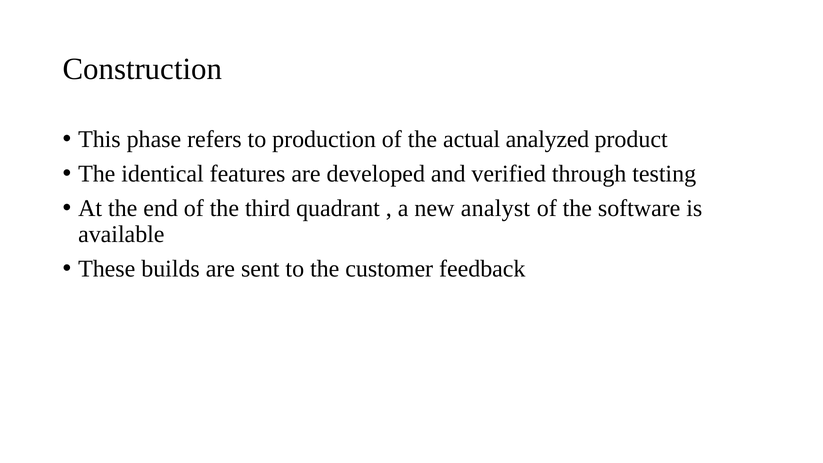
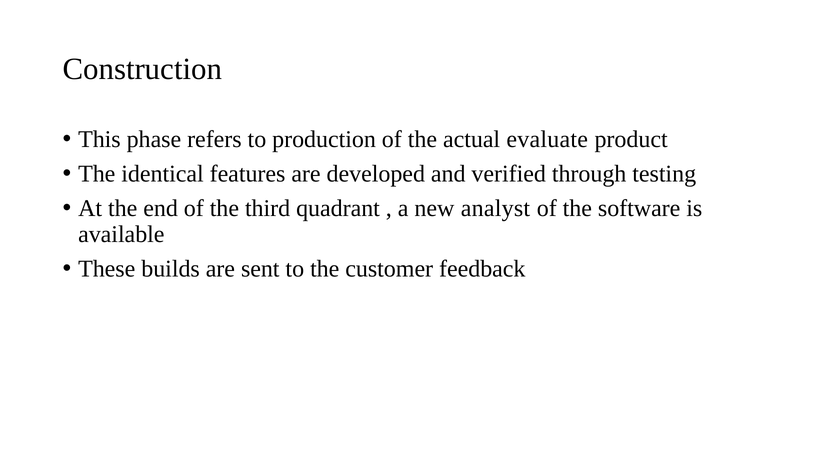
analyzed: analyzed -> evaluate
